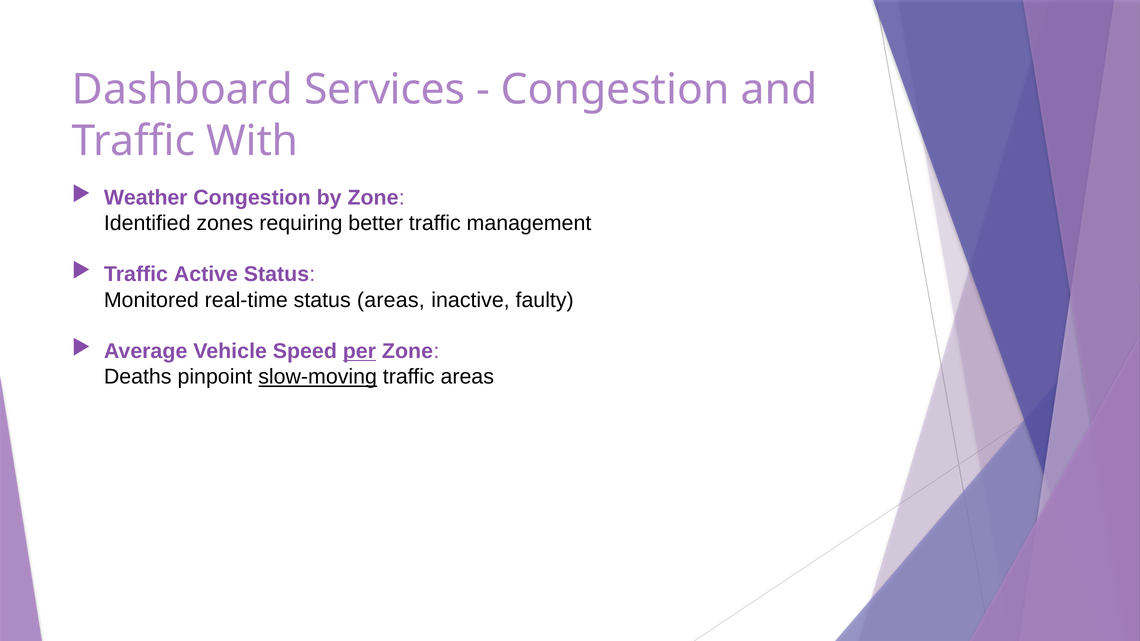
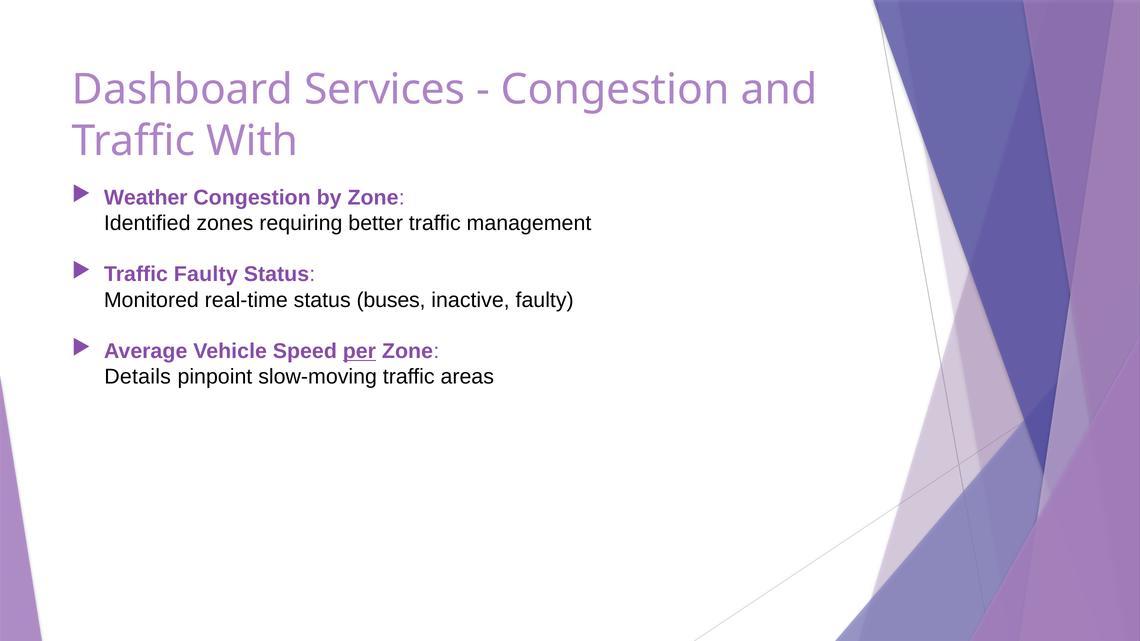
Traffic Active: Active -> Faulty
status areas: areas -> buses
Deaths: Deaths -> Details
slow-moving underline: present -> none
